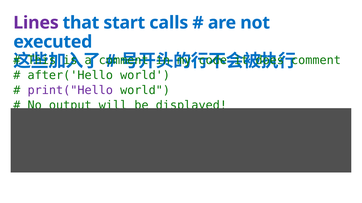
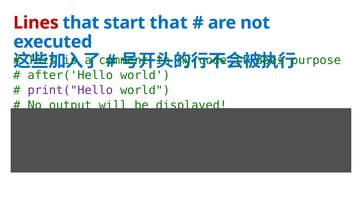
Lines colour: purple -> red
start calls: calls -> that
comment at (316, 61): comment -> purpose
